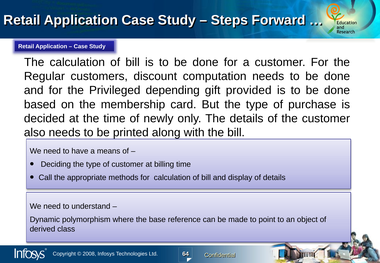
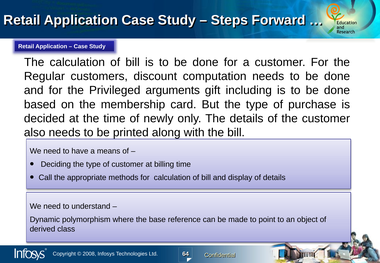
depending: depending -> arguments
provided: provided -> including
